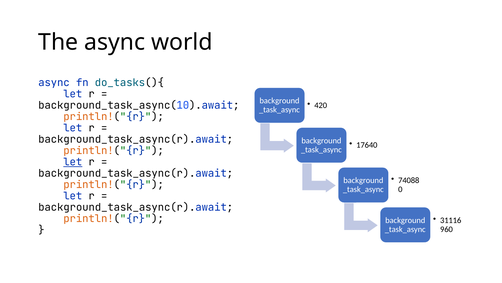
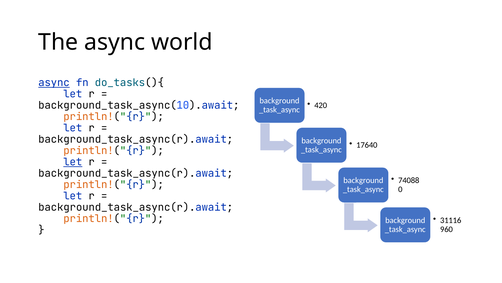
async at (54, 83) underline: none -> present
